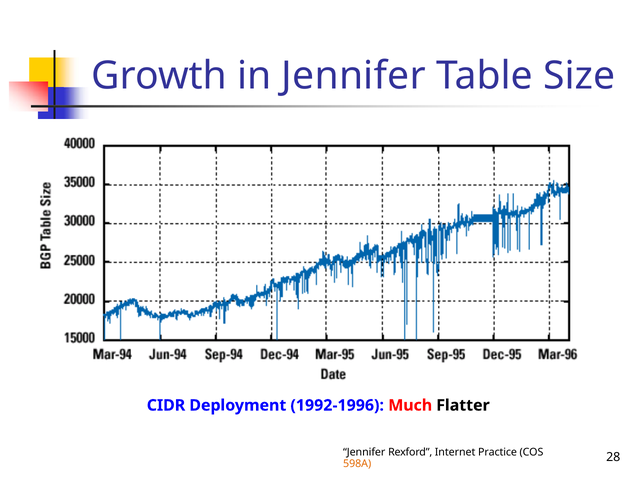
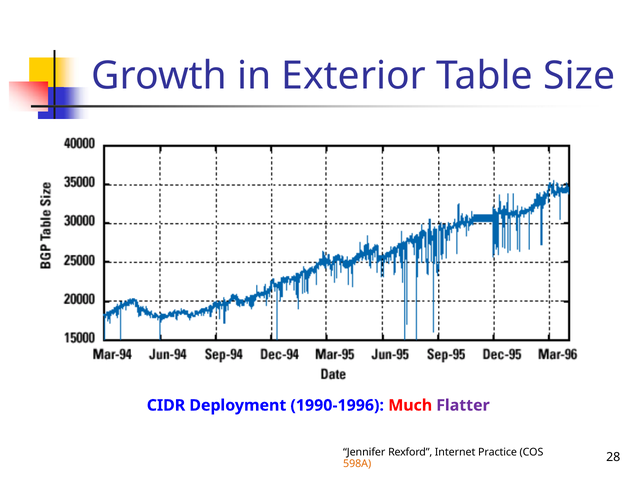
in Jennifer: Jennifer -> Exterior
1992-1996: 1992-1996 -> 1990-1996
Flatter colour: black -> purple
